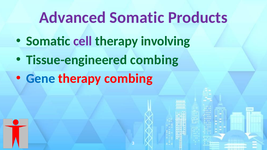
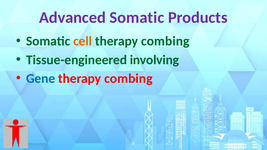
cell colour: purple -> orange
involving at (165, 41): involving -> combing
Tissue-engineered combing: combing -> involving
